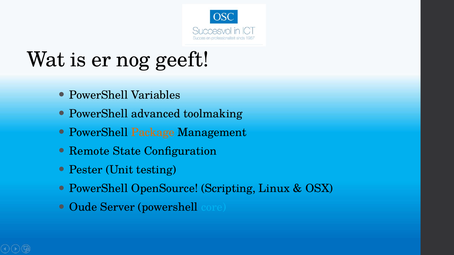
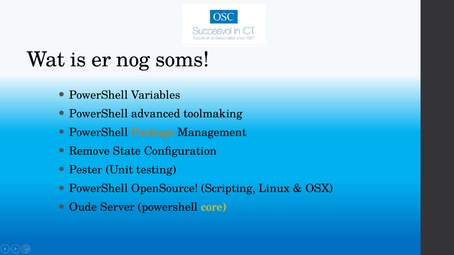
geeft: geeft -> soms
Remote: Remote -> Remove
core colour: light blue -> yellow
